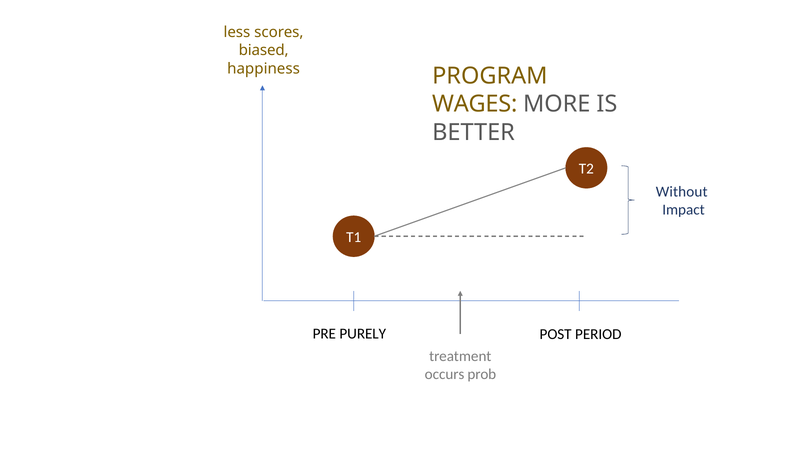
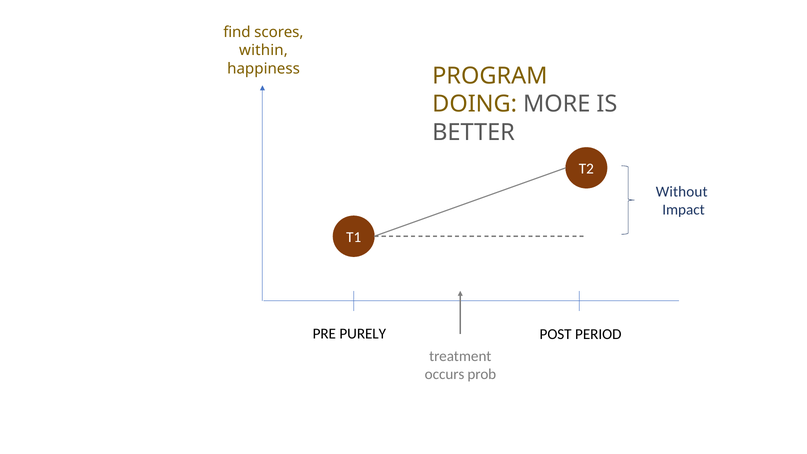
less: less -> find
biased: biased -> within
WAGES: WAGES -> DOING
